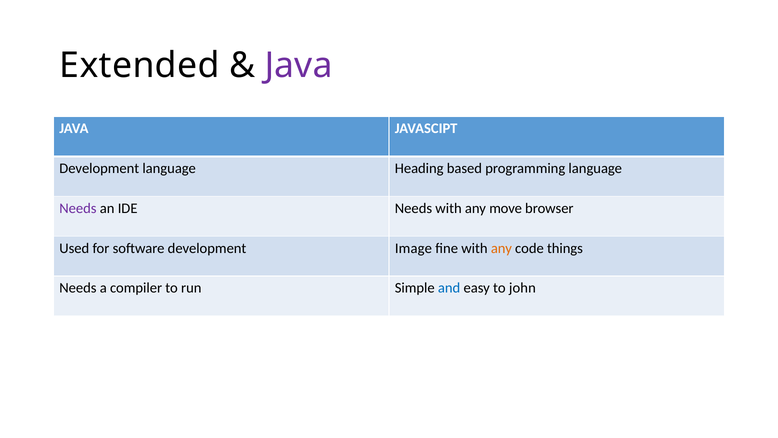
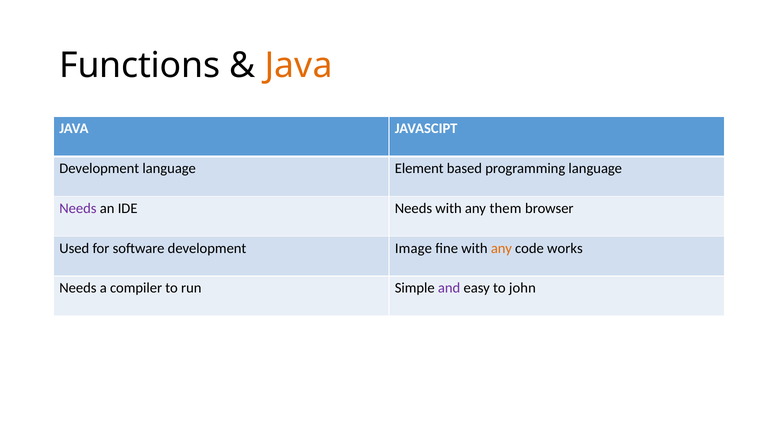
Extended: Extended -> Functions
Java at (299, 65) colour: purple -> orange
Heading: Heading -> Element
move: move -> them
things: things -> works
and colour: blue -> purple
